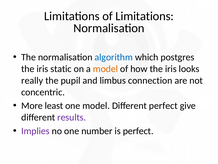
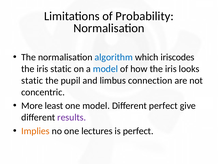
of Limitations: Limitations -> Probability
postgres: postgres -> iriscodes
model at (105, 69) colour: orange -> blue
really at (32, 80): really -> static
Implies colour: purple -> orange
number: number -> lectures
